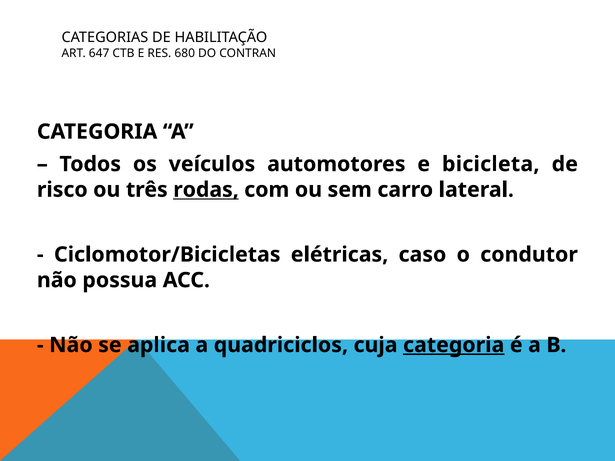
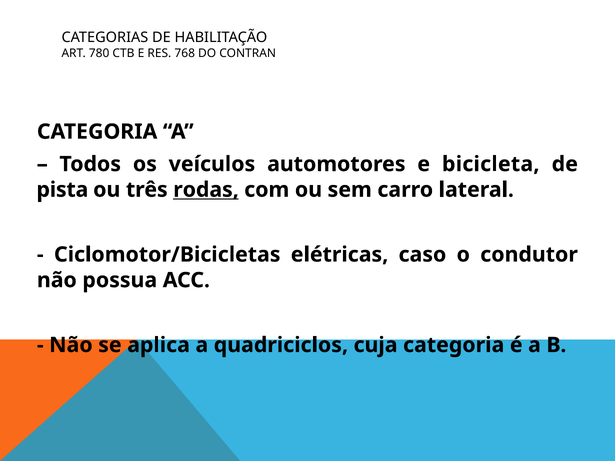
647: 647 -> 780
680: 680 -> 768
risco: risco -> pista
categoria at (454, 345) underline: present -> none
